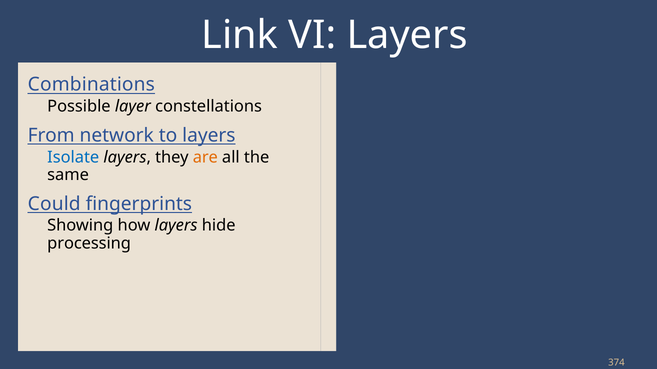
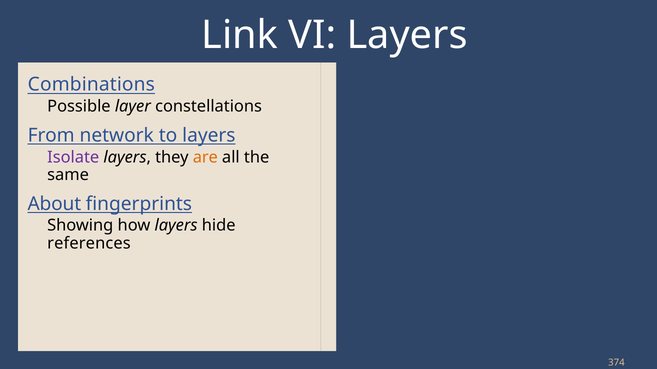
Isolate colour: blue -> purple
Could: Could -> About
processing: processing -> references
